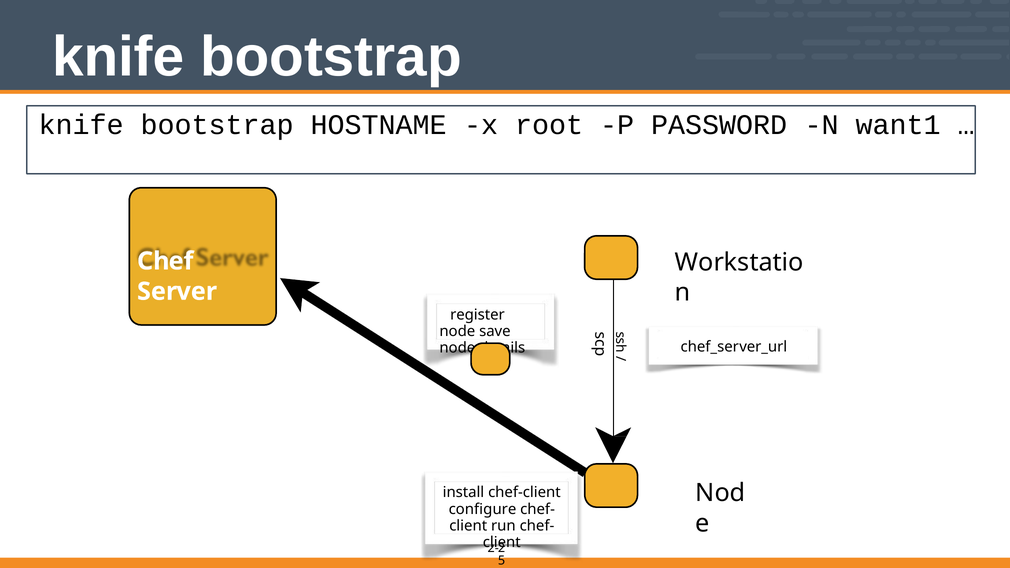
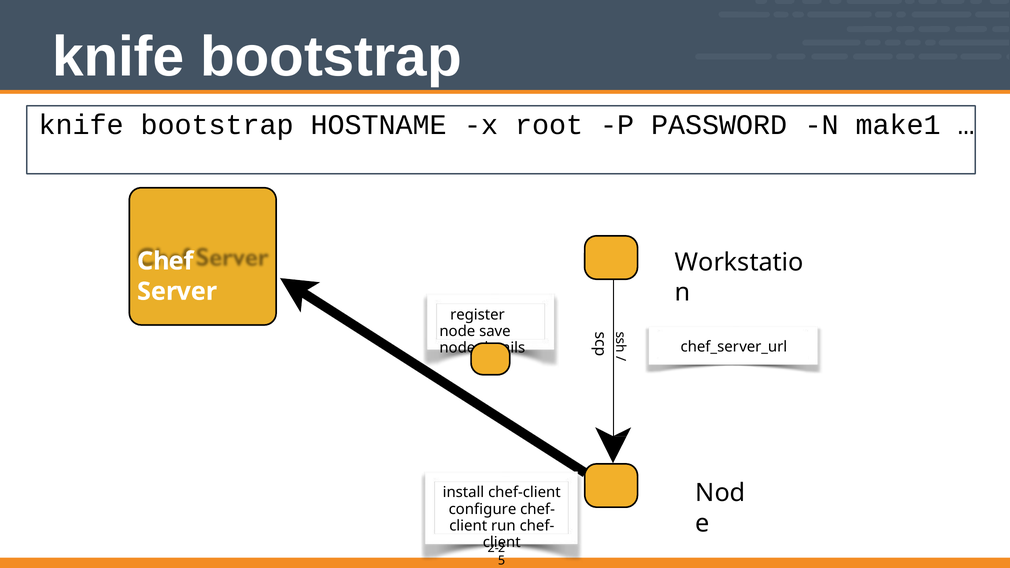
want1: want1 -> make1
